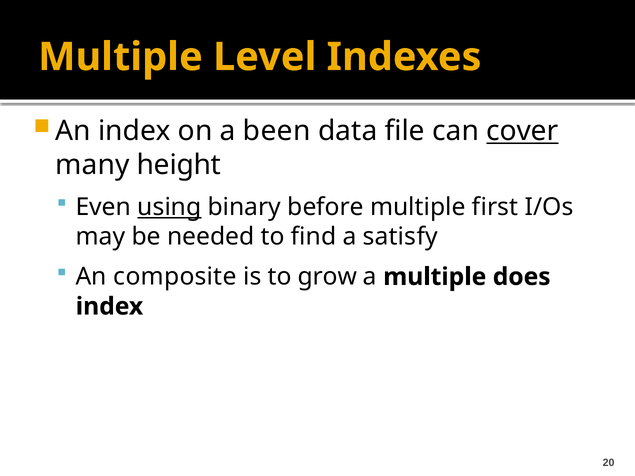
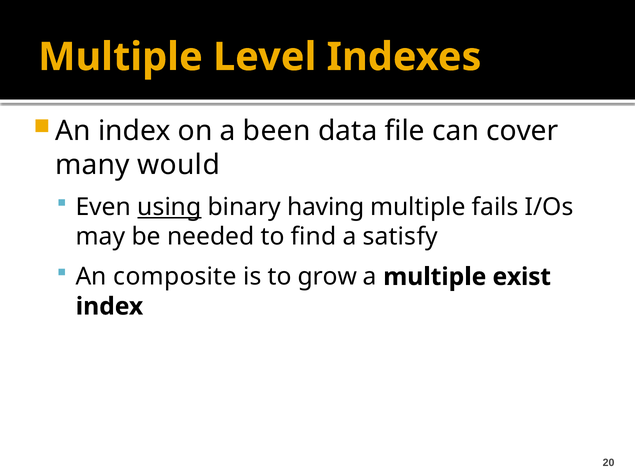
cover underline: present -> none
height: height -> would
before: before -> having
first: first -> fails
does: does -> exist
